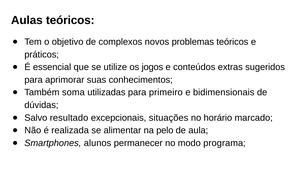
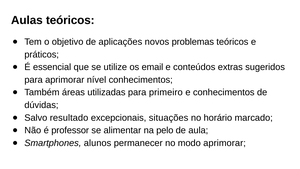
complexos: complexos -> aplicações
jogos: jogos -> email
suas: suas -> nível
soma: soma -> áreas
e bidimensionais: bidimensionais -> conhecimentos
realizada: realizada -> professor
modo programa: programa -> aprimorar
